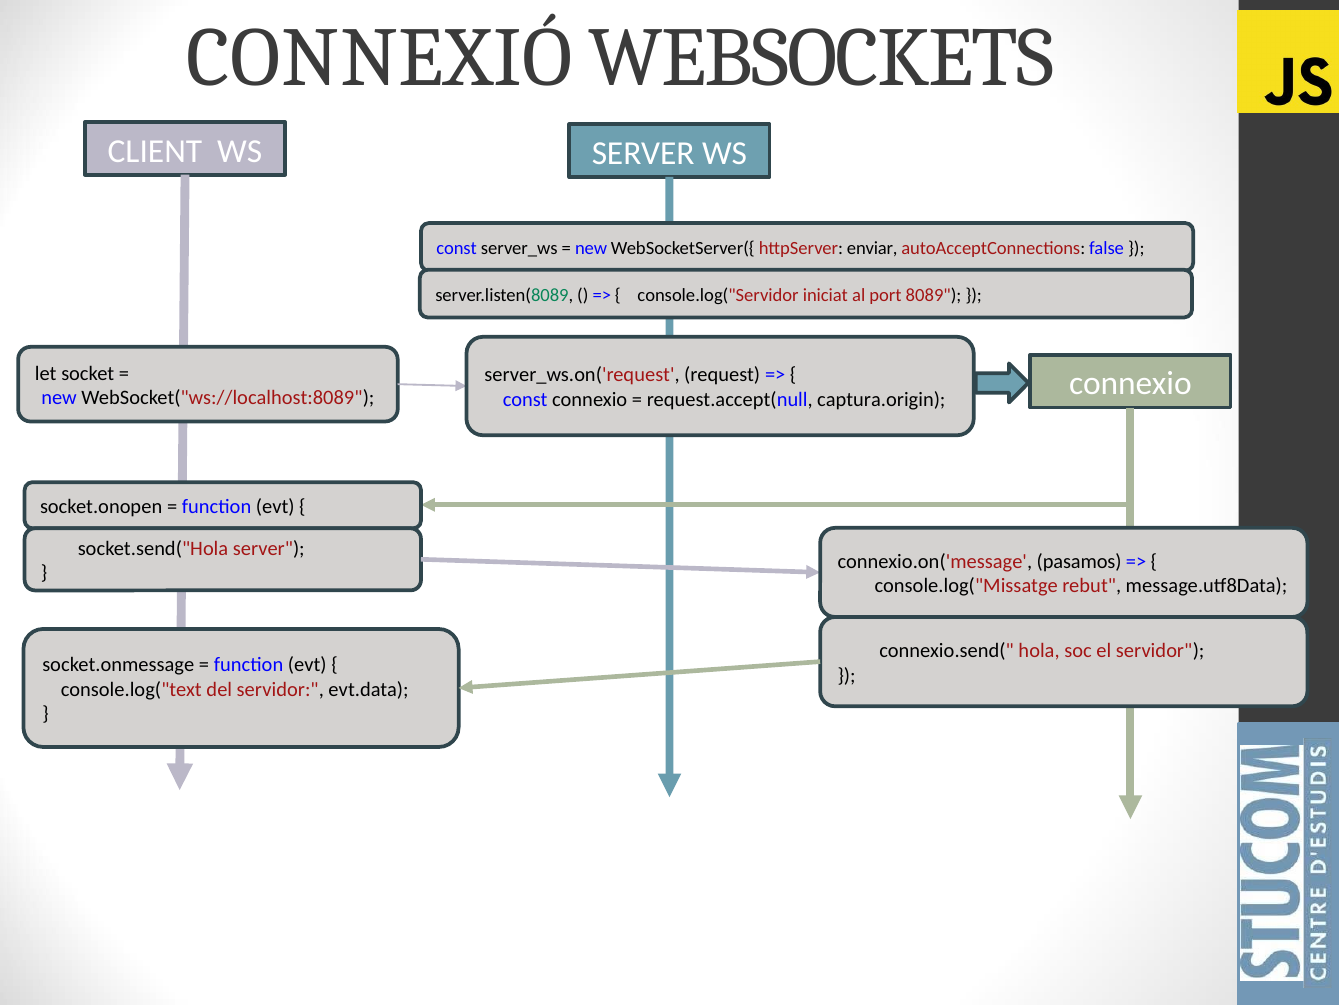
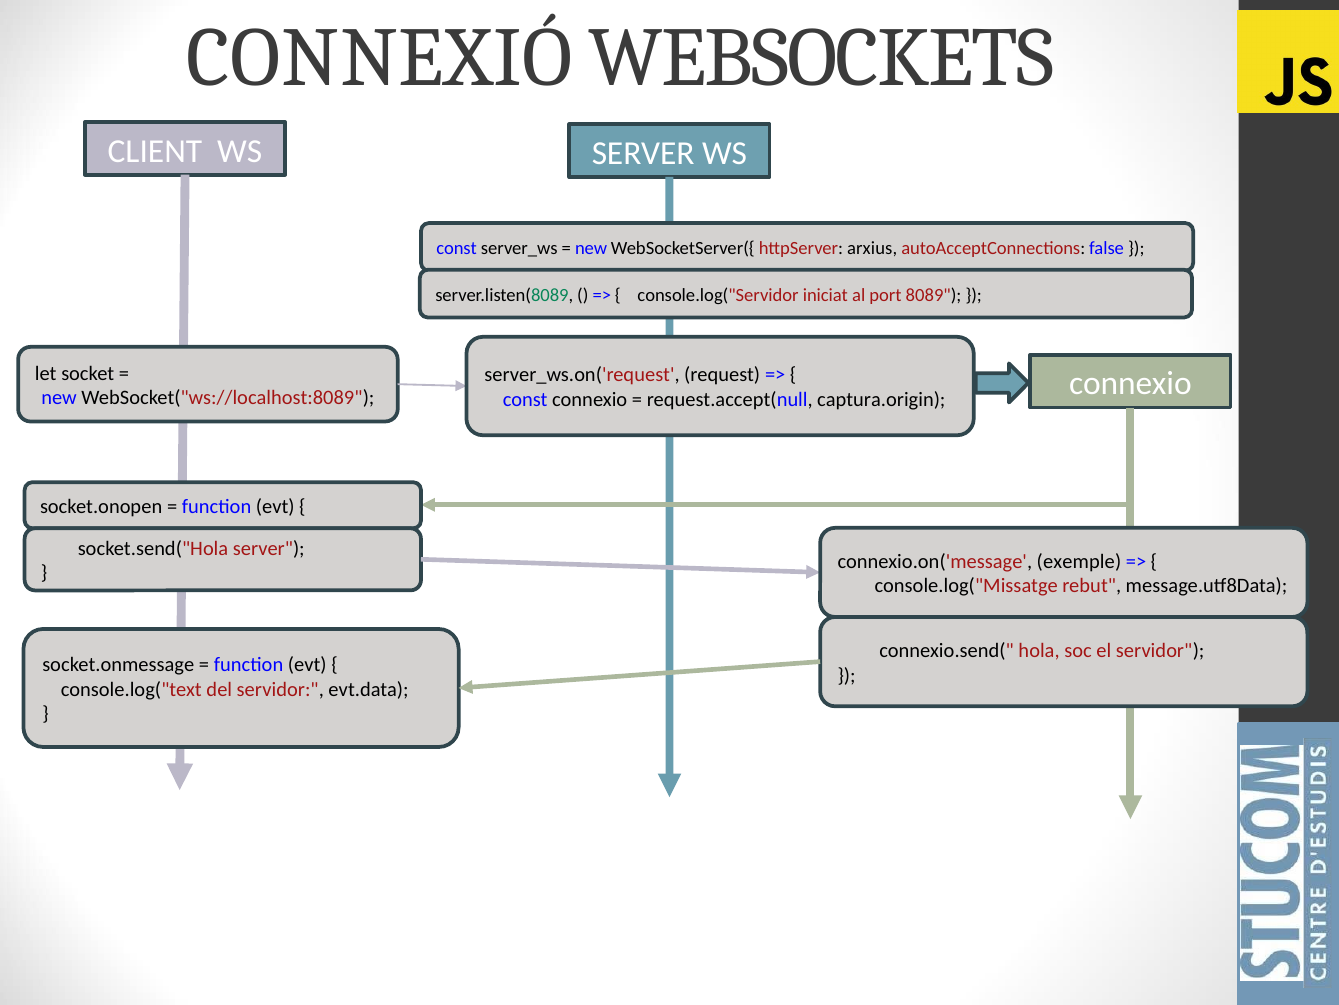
enviar: enviar -> arxius
pasamos: pasamos -> exemple
